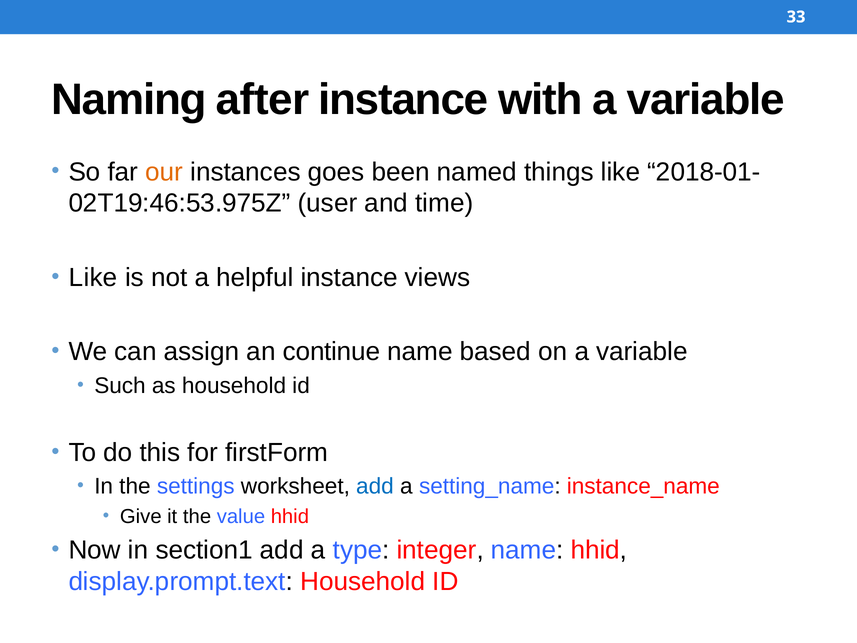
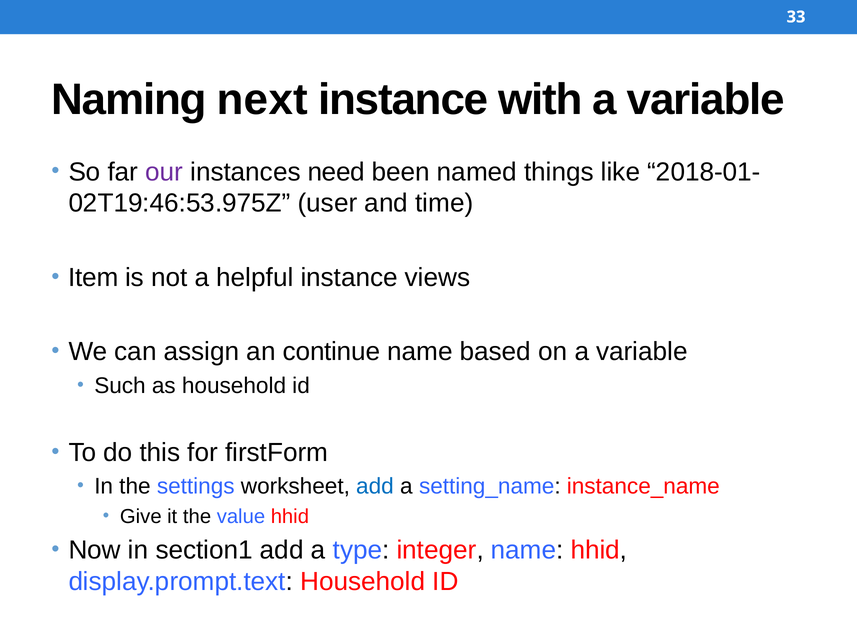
after: after -> next
our colour: orange -> purple
goes: goes -> need
Like at (93, 277): Like -> Item
